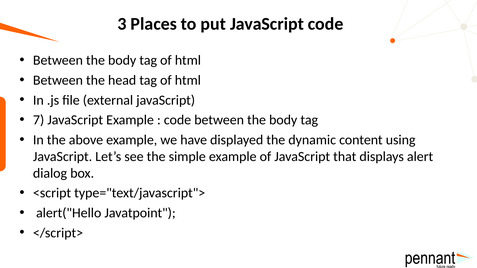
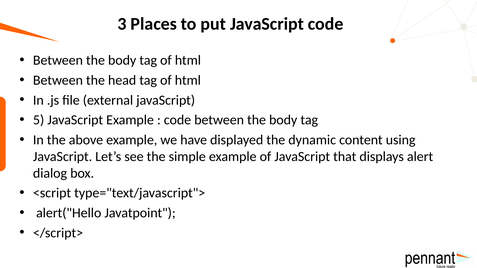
7: 7 -> 5
